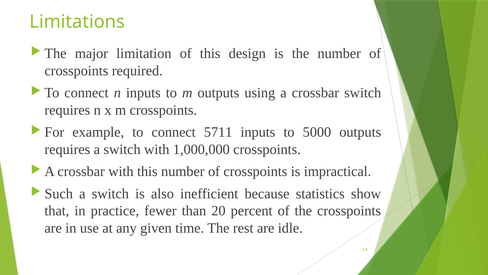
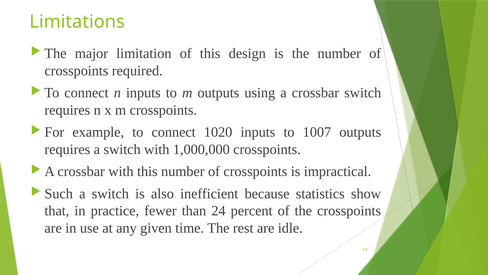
5711: 5711 -> 1020
5000: 5000 -> 1007
20: 20 -> 24
